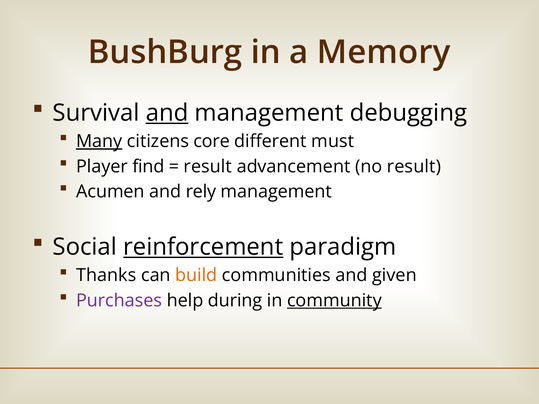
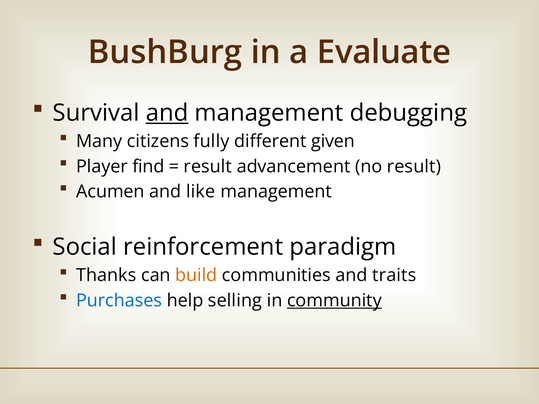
Memory: Memory -> Evaluate
Many underline: present -> none
core: core -> fully
must: must -> given
rely: rely -> like
reinforcement underline: present -> none
given: given -> traits
Purchases colour: purple -> blue
during: during -> selling
